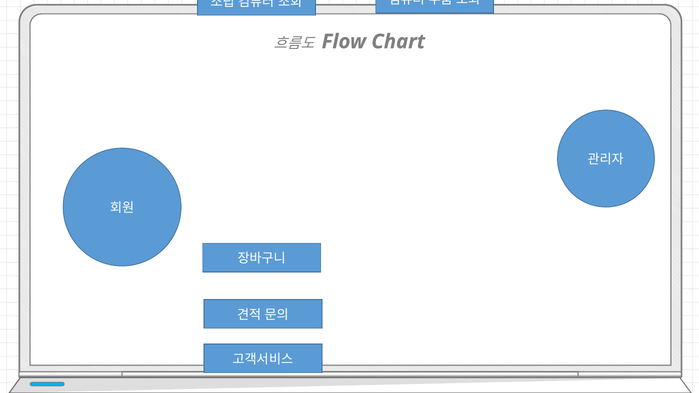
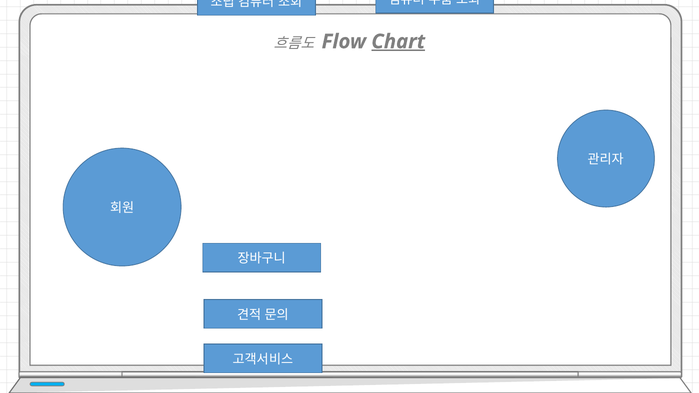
Chart underline: none -> present
